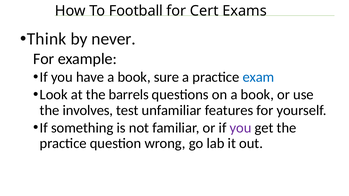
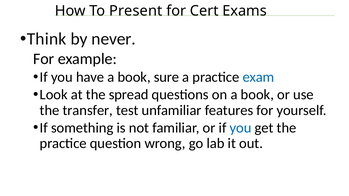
Football: Football -> Present
barrels: barrels -> spread
involves: involves -> transfer
you at (241, 128) colour: purple -> blue
